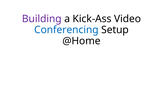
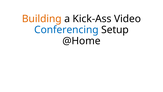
Building colour: purple -> orange
